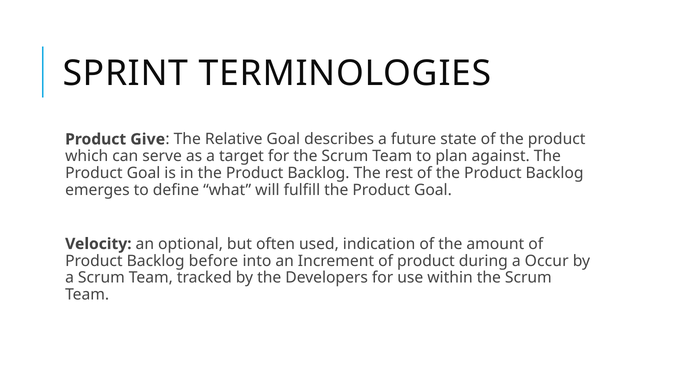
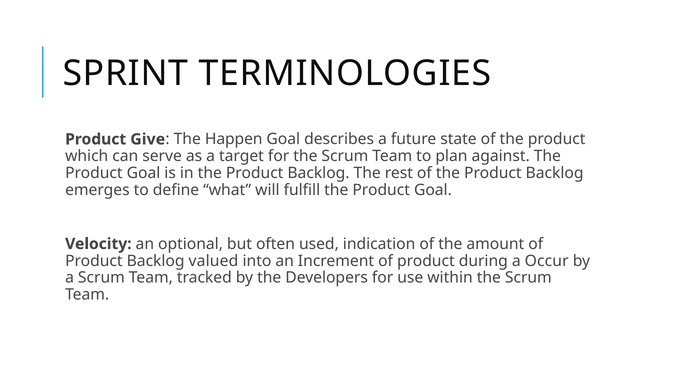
Relative: Relative -> Happen
before: before -> valued
